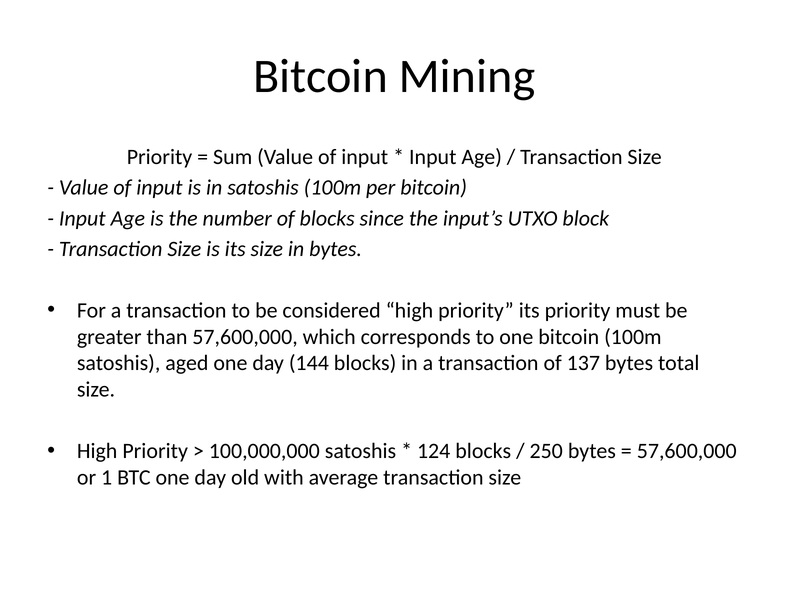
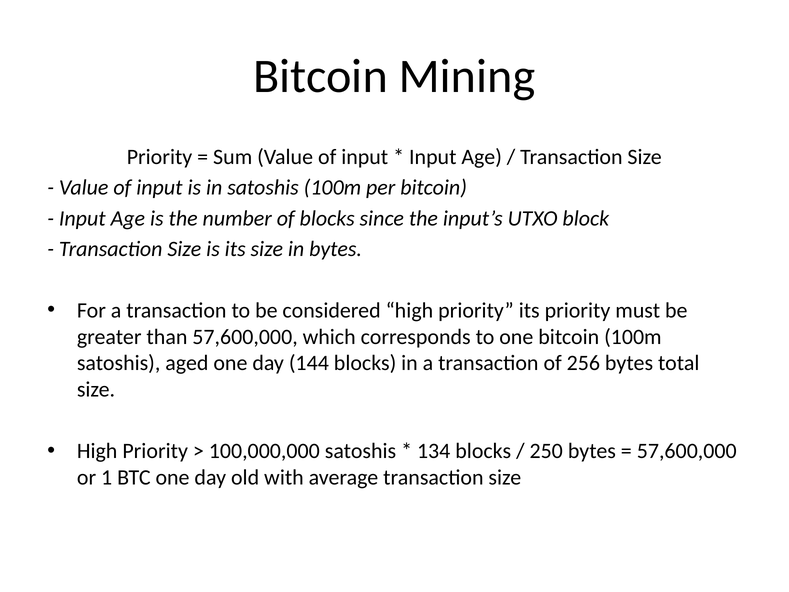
137: 137 -> 256
124: 124 -> 134
